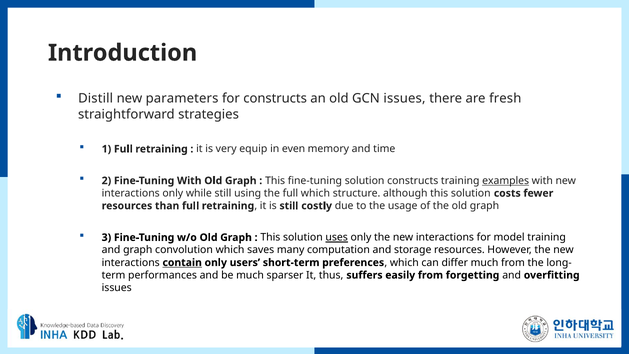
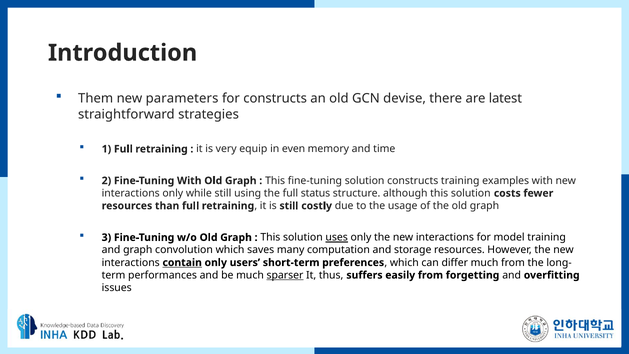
Distill: Distill -> Them
GCN issues: issues -> devise
fresh: fresh -> latest
examples underline: present -> none
full which: which -> status
sparser underline: none -> present
